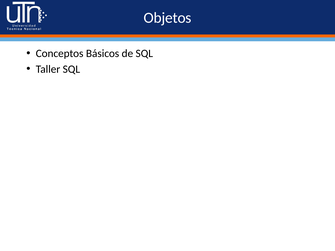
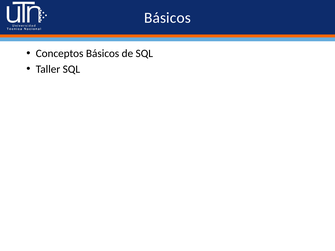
Objetos at (168, 18): Objetos -> Básicos
